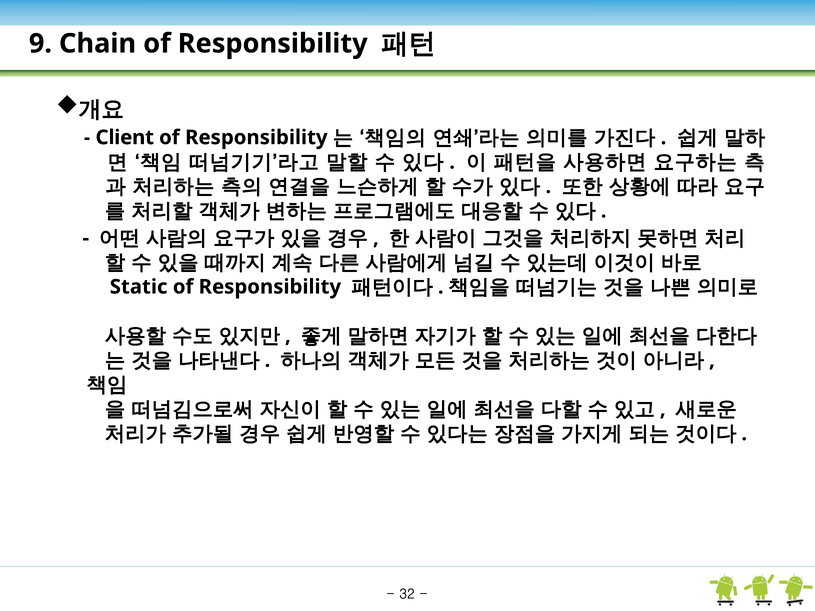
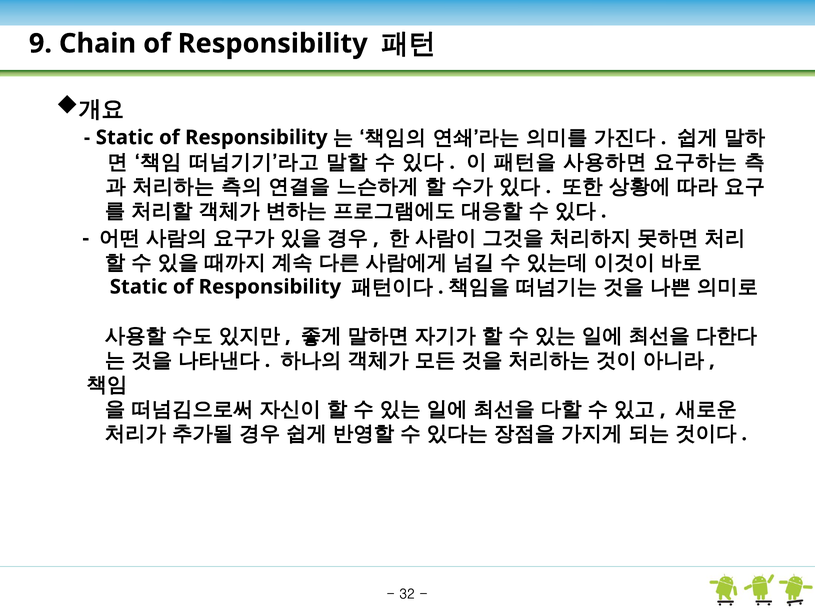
Client at (125, 138): Client -> Static
